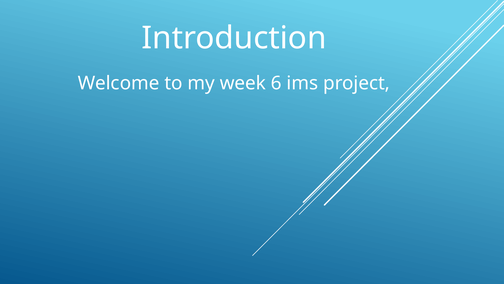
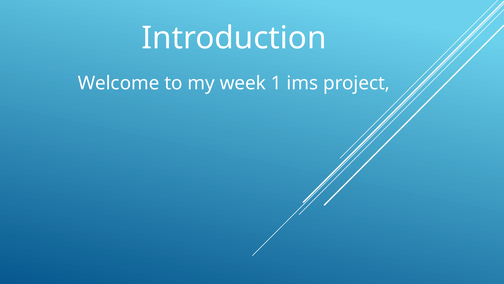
6: 6 -> 1
